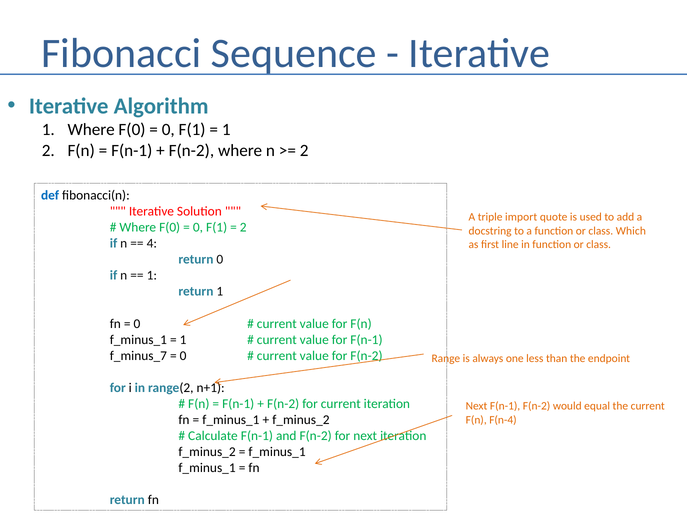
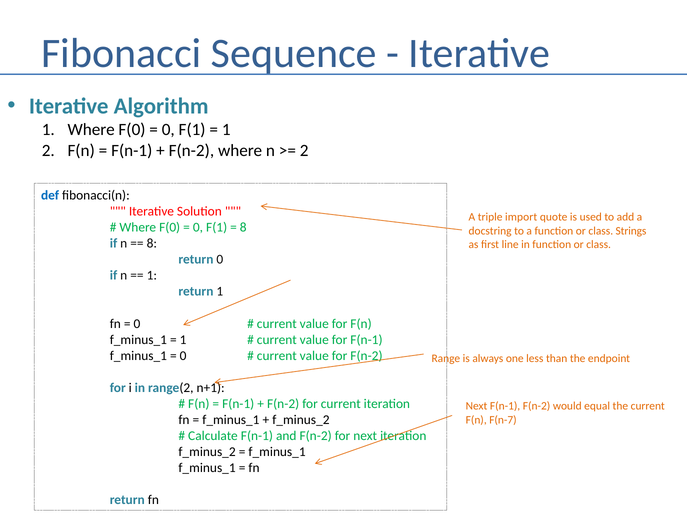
2 at (243, 228): 2 -> 8
Which: Which -> Strings
4 at (152, 244): 4 -> 8
f_minus_7 at (138, 356): f_minus_7 -> f_minus_1
F(n-4: F(n-4 -> F(n-7
